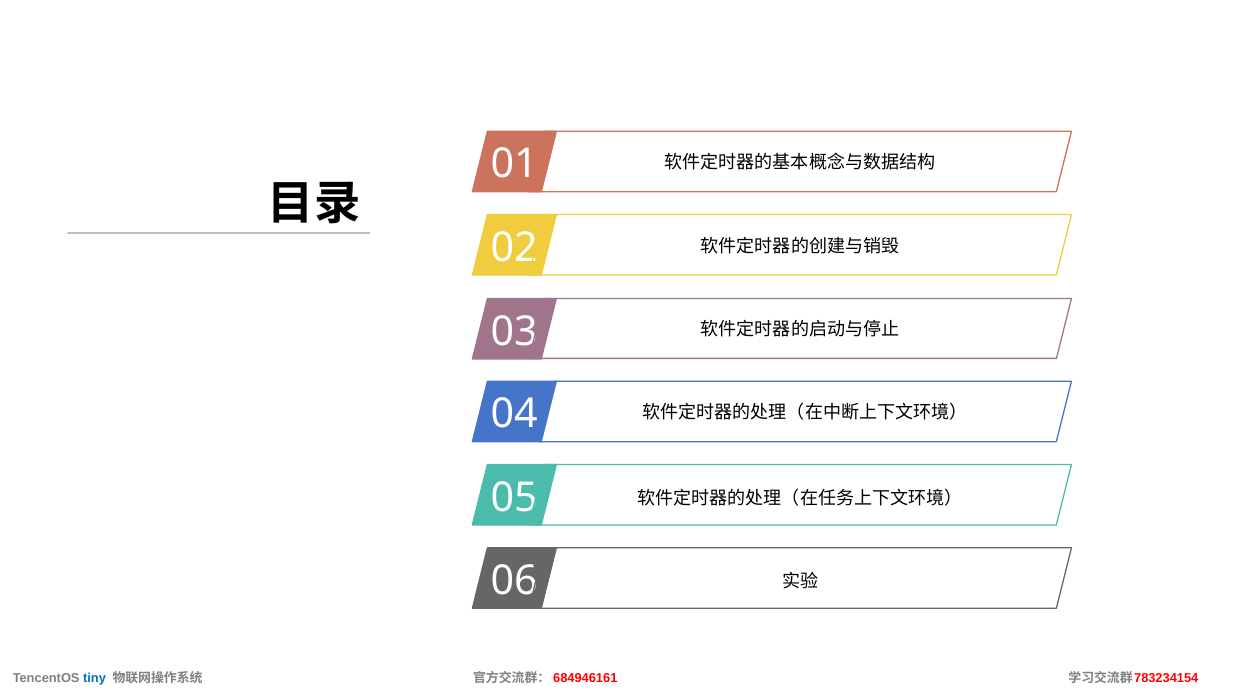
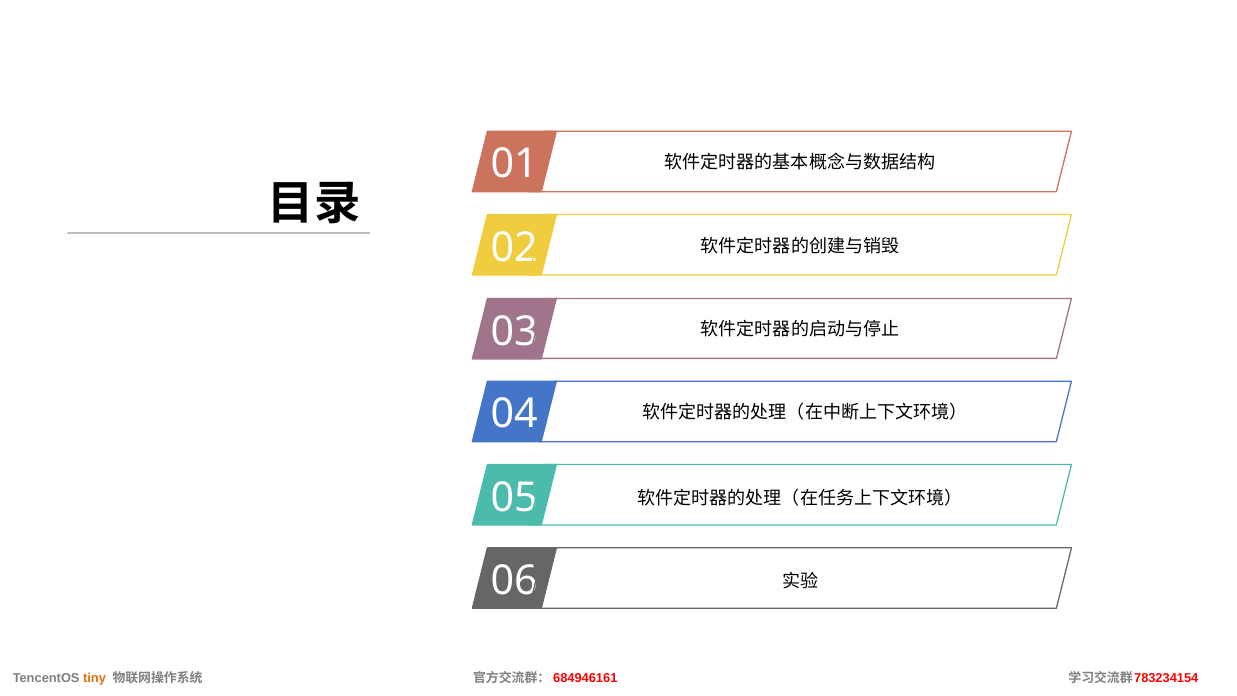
tiny colour: blue -> orange
